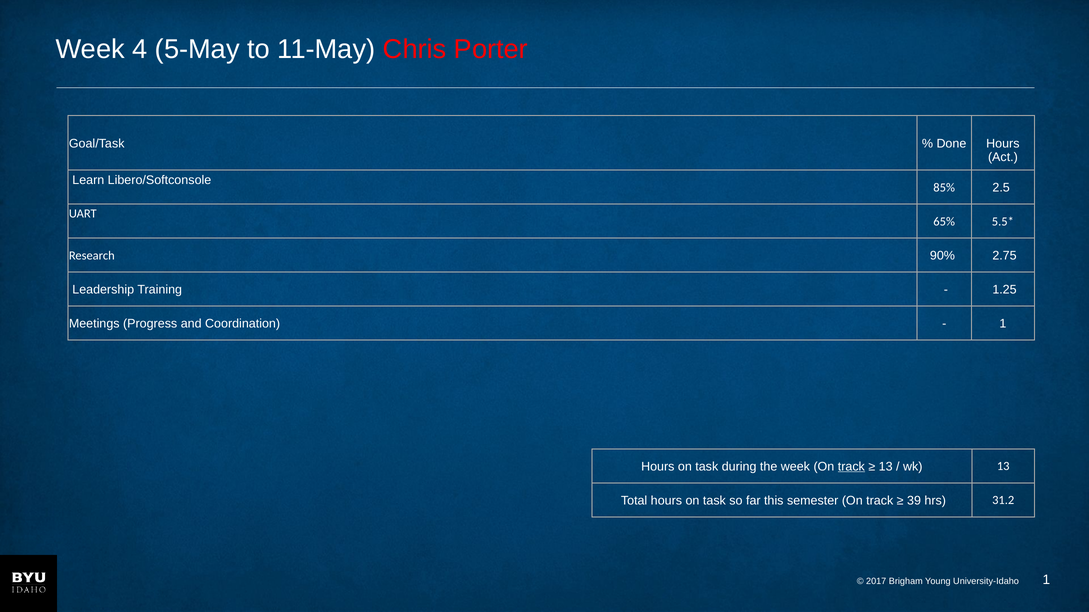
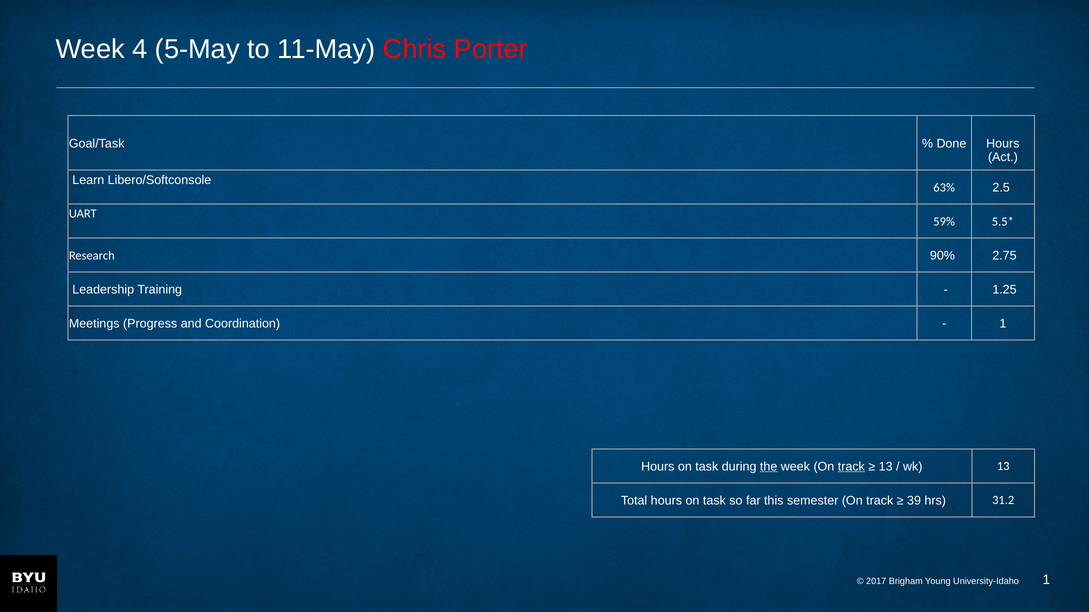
85%: 85% -> 63%
65%: 65% -> 59%
the underline: none -> present
